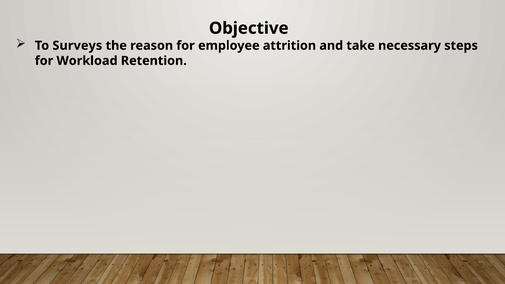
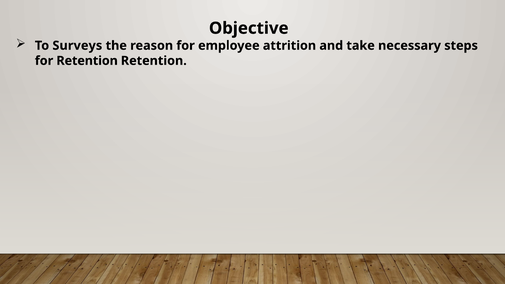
for Workload: Workload -> Retention
